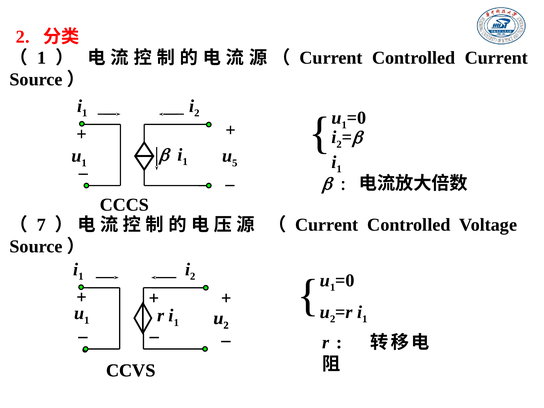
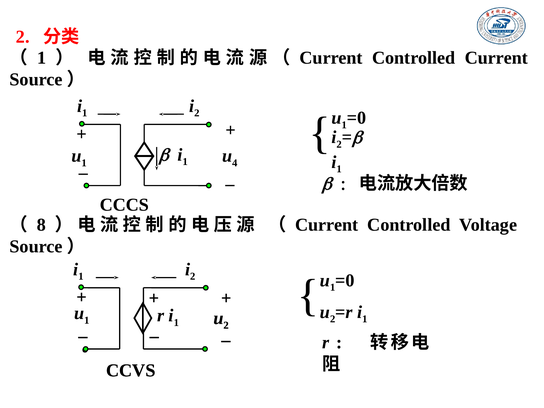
5: 5 -> 4
7: 7 -> 8
